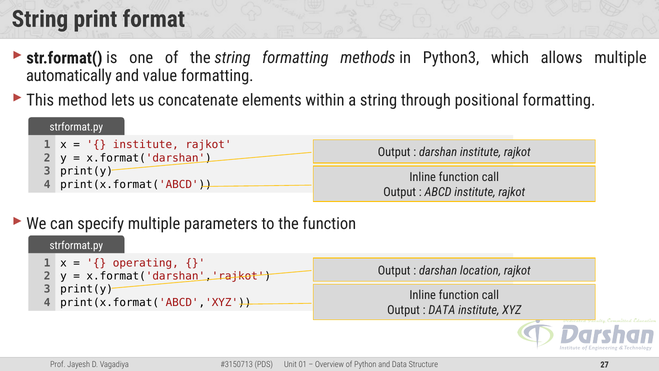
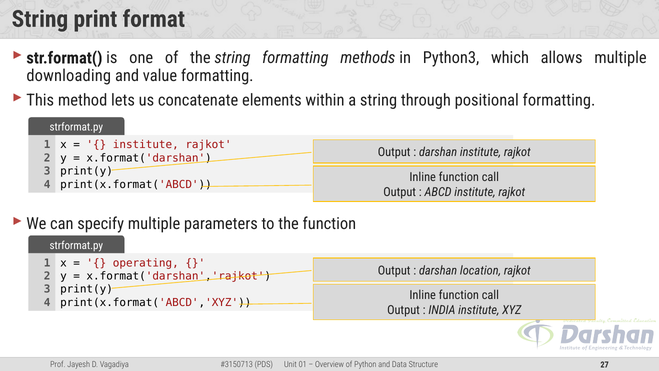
automatically: automatically -> downloading
DATA at (442, 310): DATA -> INDIA
